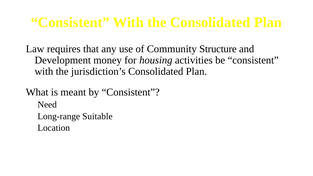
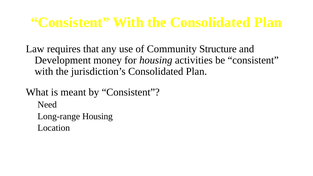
Long-range Suitable: Suitable -> Housing
